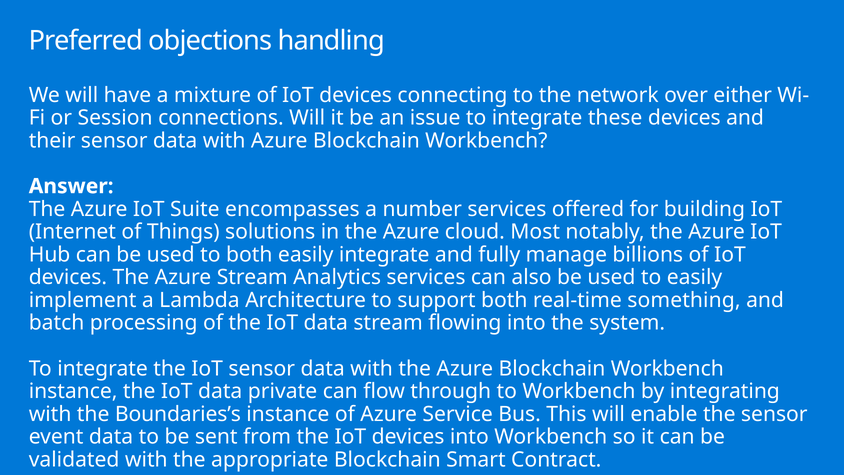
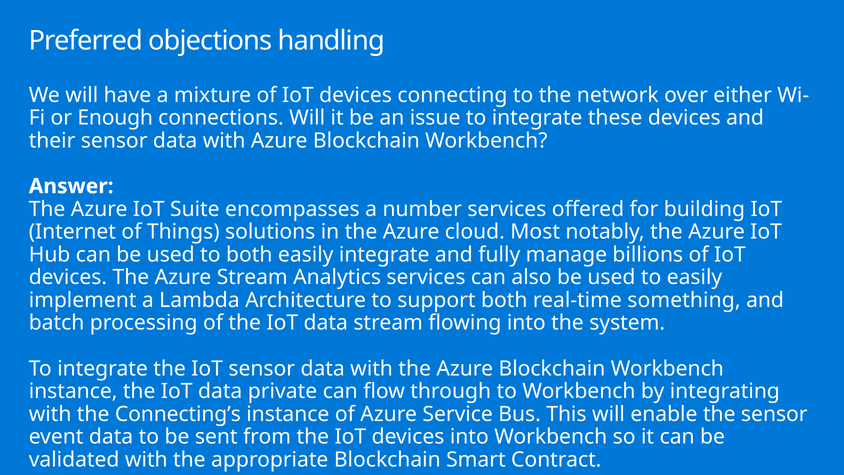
Session: Session -> Enough
Boundaries’s: Boundaries’s -> Connecting’s
